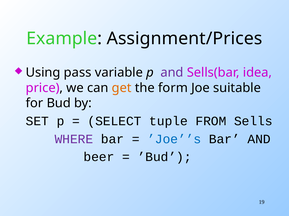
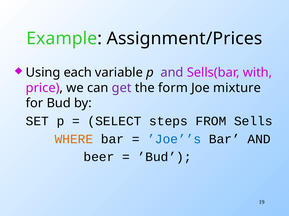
pass: pass -> each
idea: idea -> with
get colour: orange -> purple
suitable: suitable -> mixture
tuple: tuple -> steps
WHERE colour: purple -> orange
